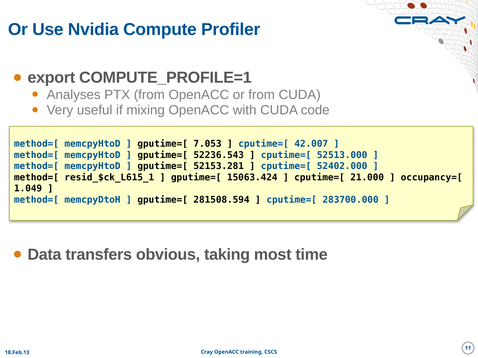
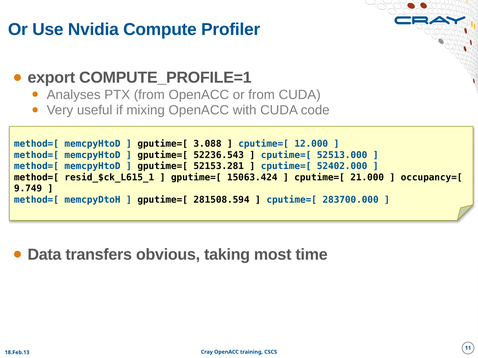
7.053: 7.053 -> 3.088
42.007: 42.007 -> 12.000
1.049: 1.049 -> 9.749
